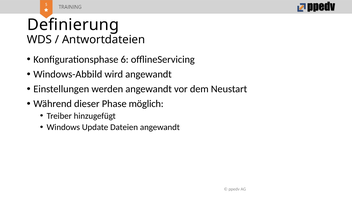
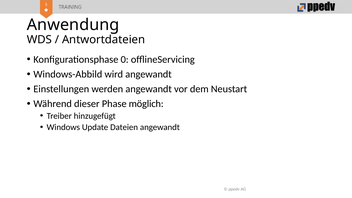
Definierung: Definierung -> Anwendung
6: 6 -> 0
